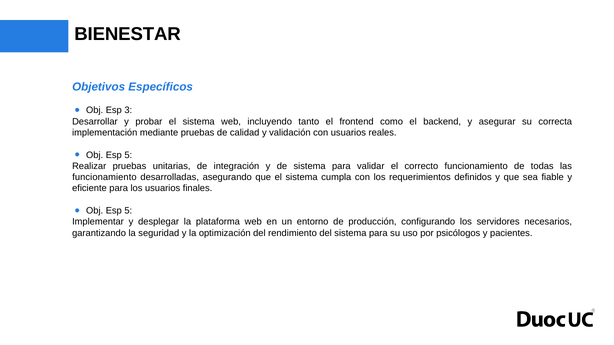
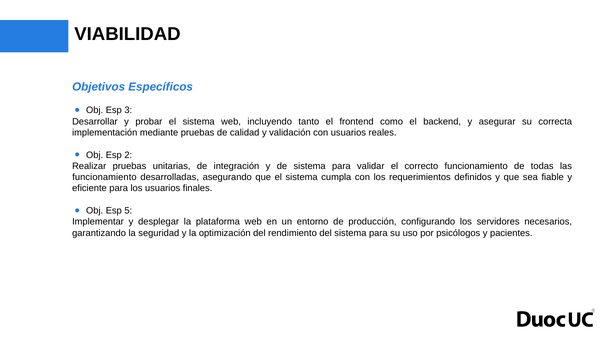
BIENESTAR: BIENESTAR -> VIABILIDAD
5 at (128, 155): 5 -> 2
